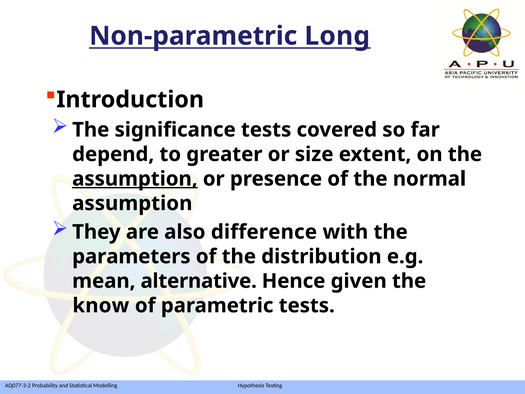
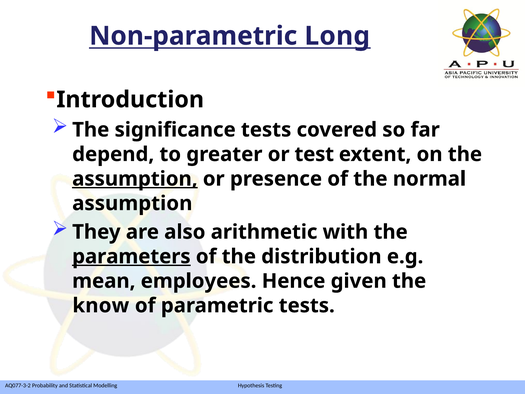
size: size -> test
difference: difference -> arithmetic
parameters underline: none -> present
alternative: alternative -> employees
